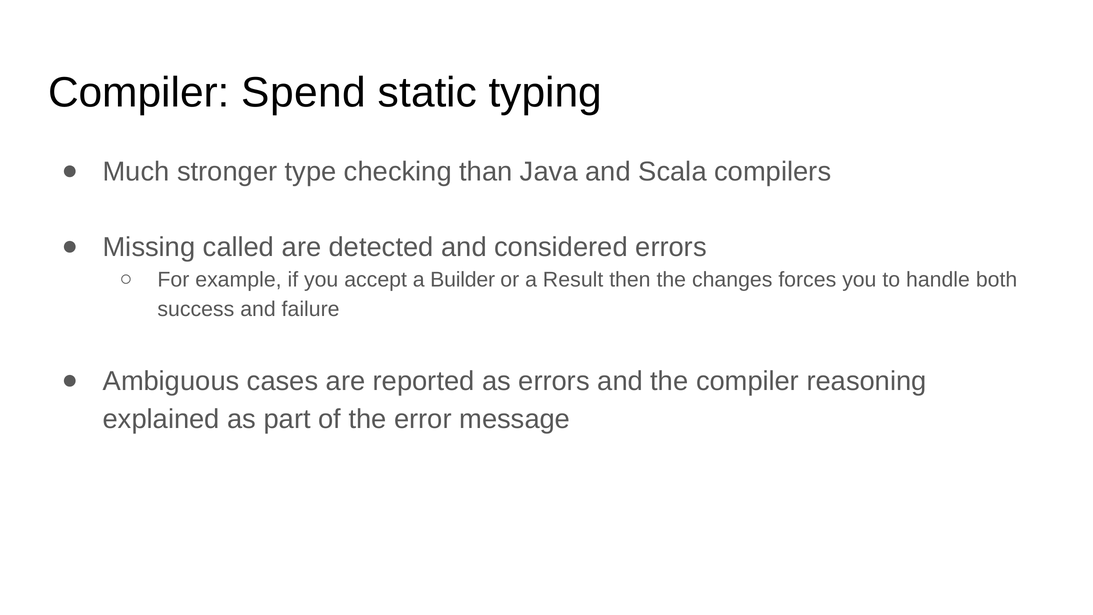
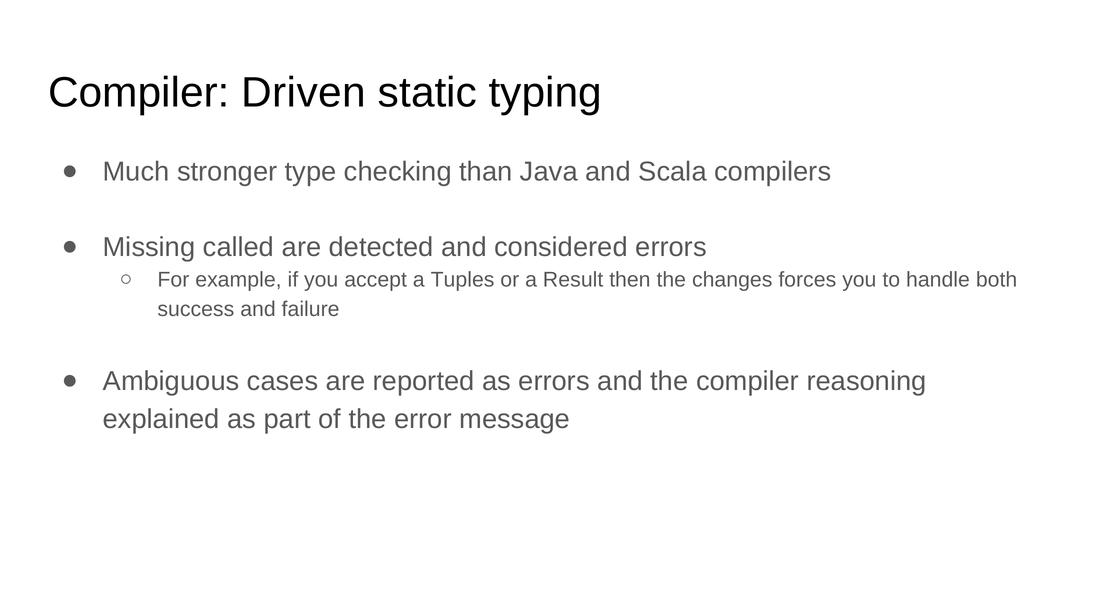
Spend: Spend -> Driven
Builder: Builder -> Tuples
